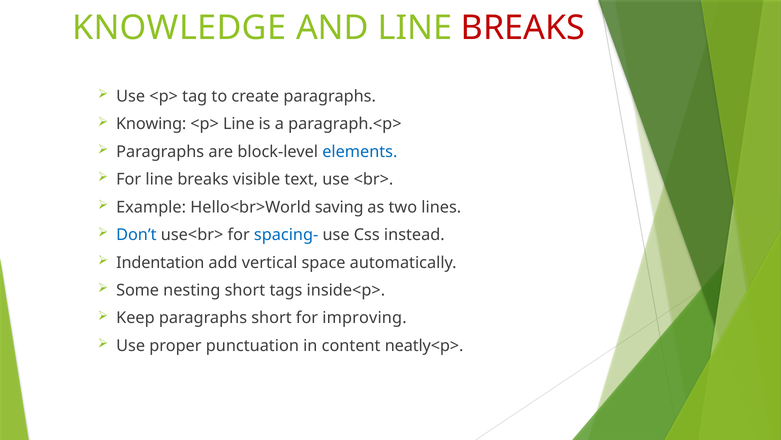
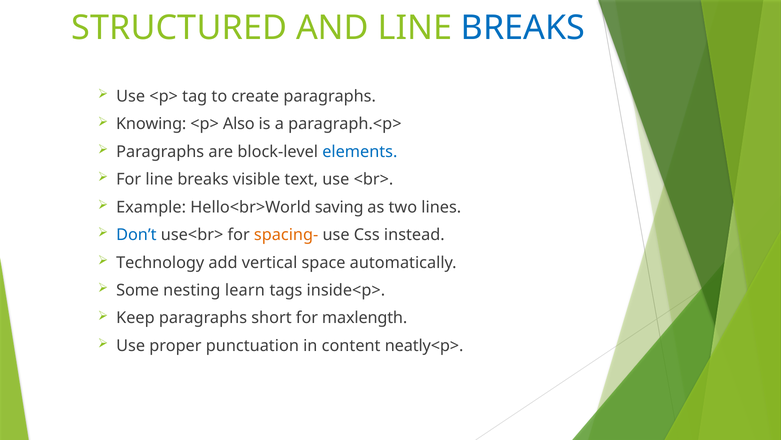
KNOWLEDGE: KNOWLEDGE -> STRUCTURED
BREAKS at (523, 28) colour: red -> blue
<p> Line: Line -> Also
spacing- colour: blue -> orange
Indentation: Indentation -> Technology
nesting short: short -> learn
improving: improving -> maxlength
